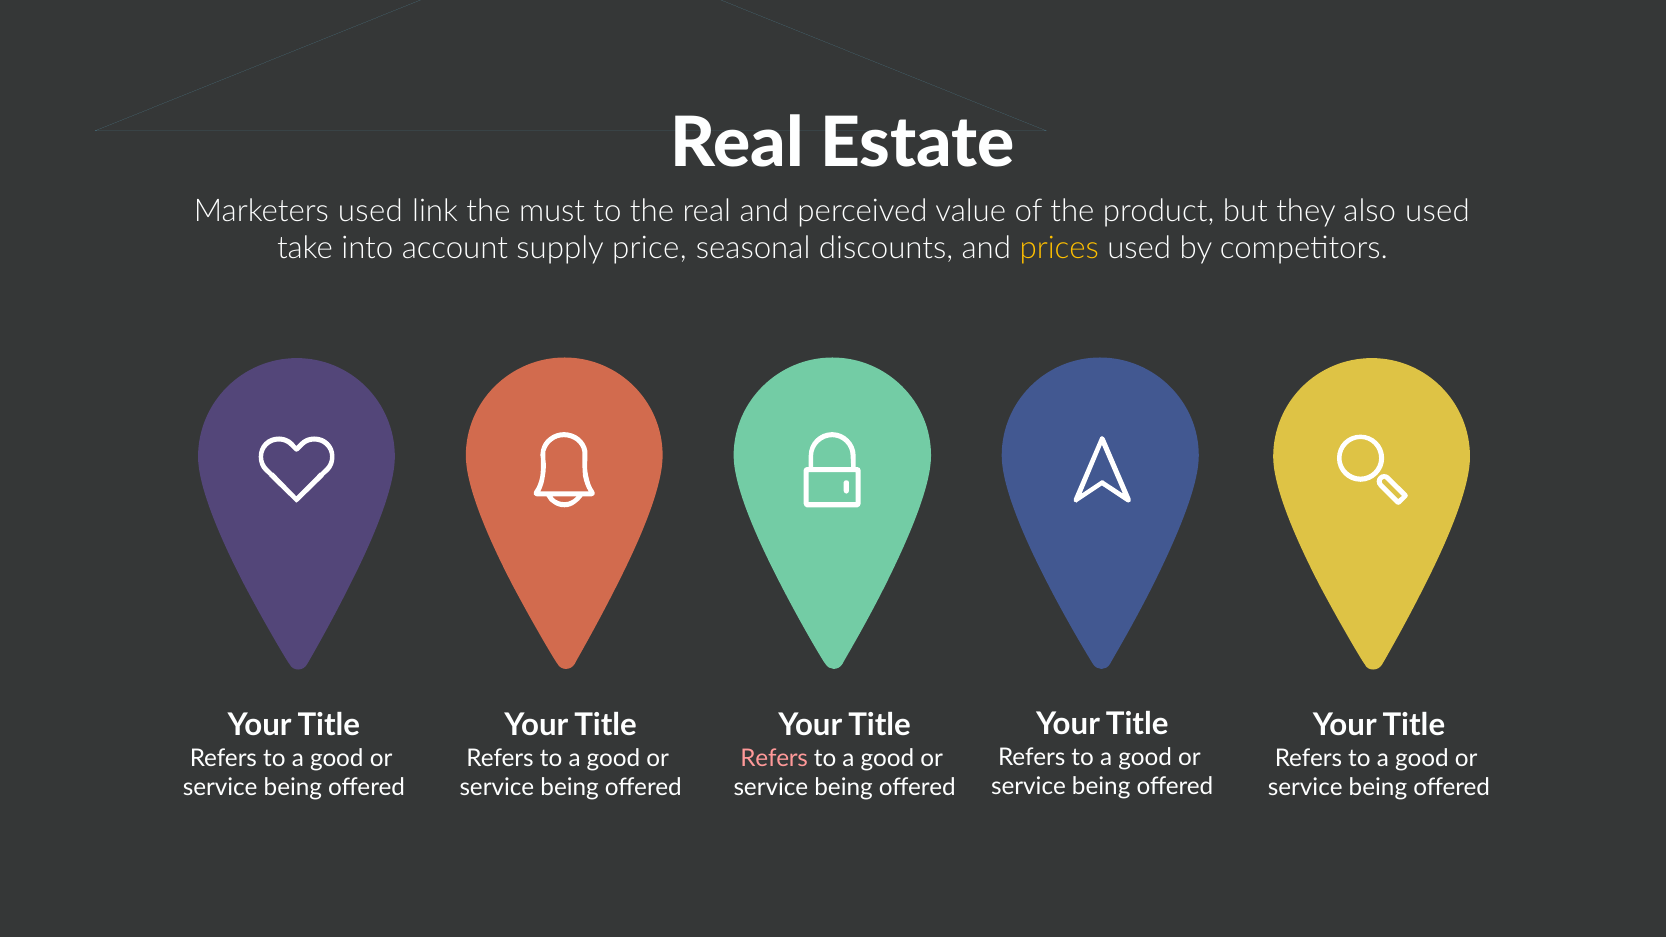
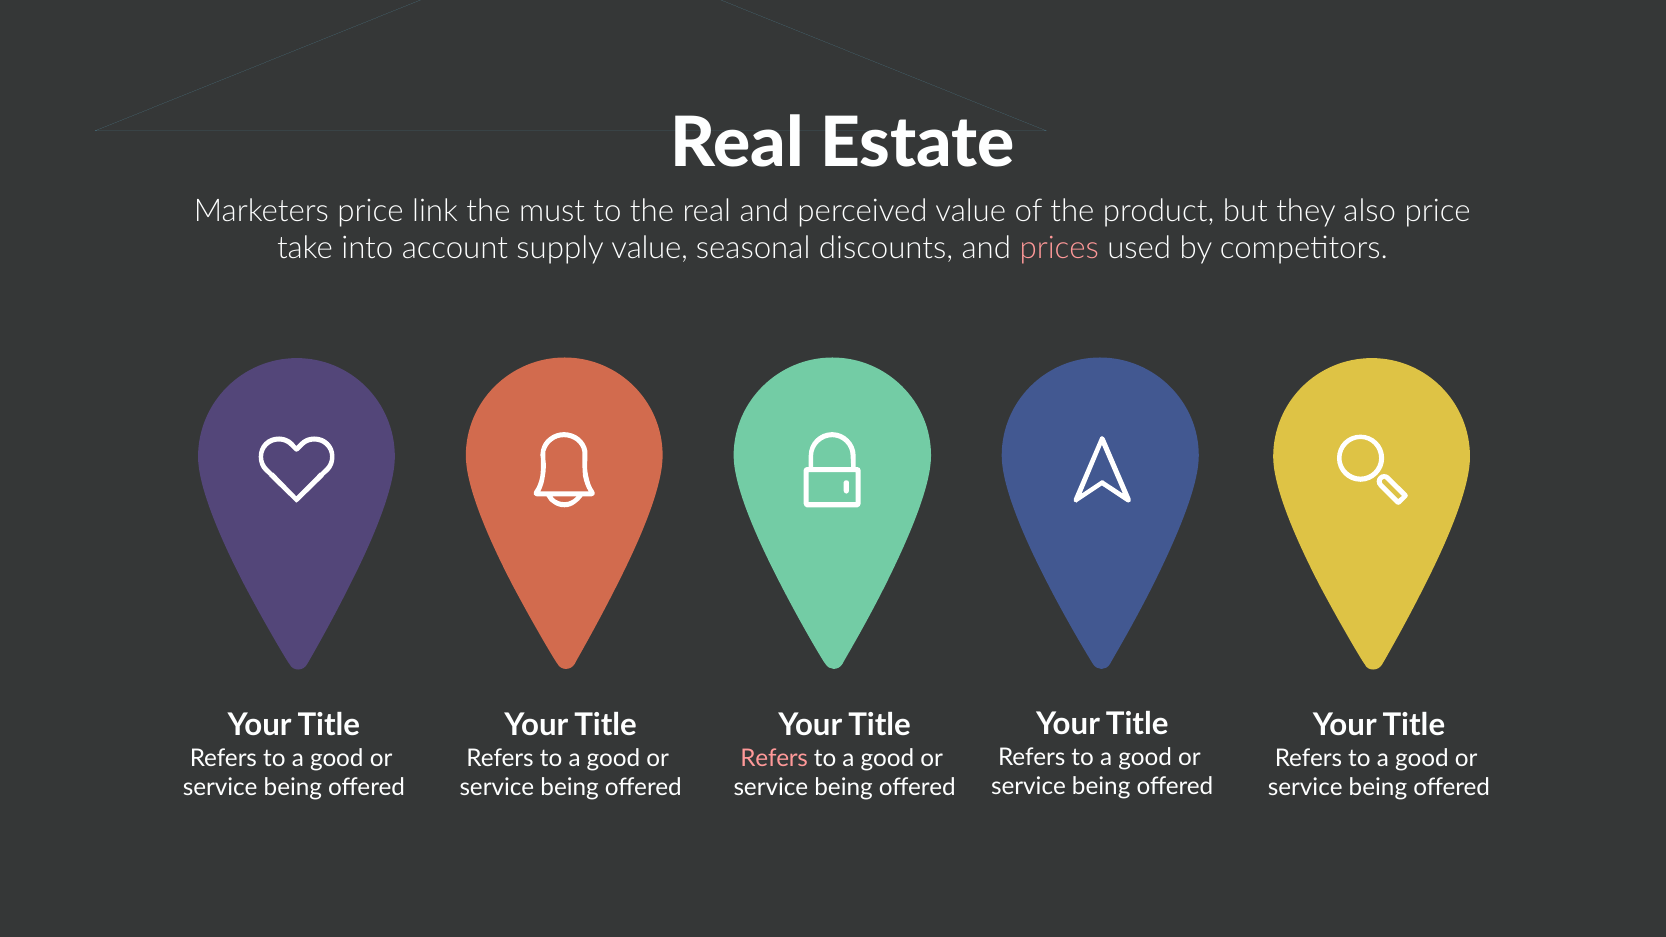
Marketers used: used -> price
also used: used -> price
supply price: price -> value
prices colour: yellow -> pink
